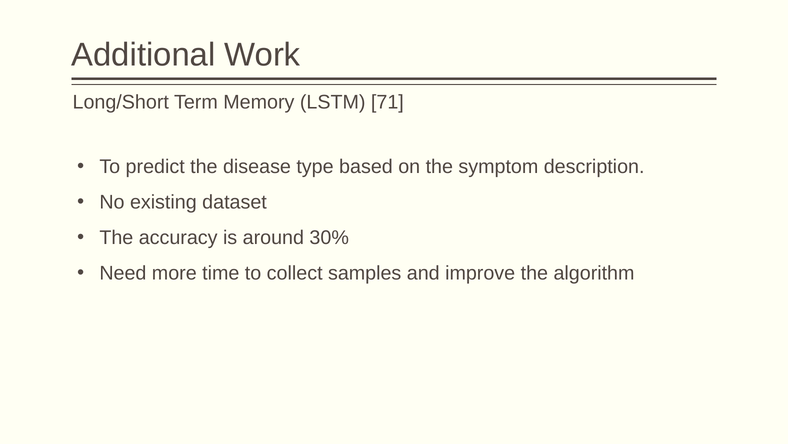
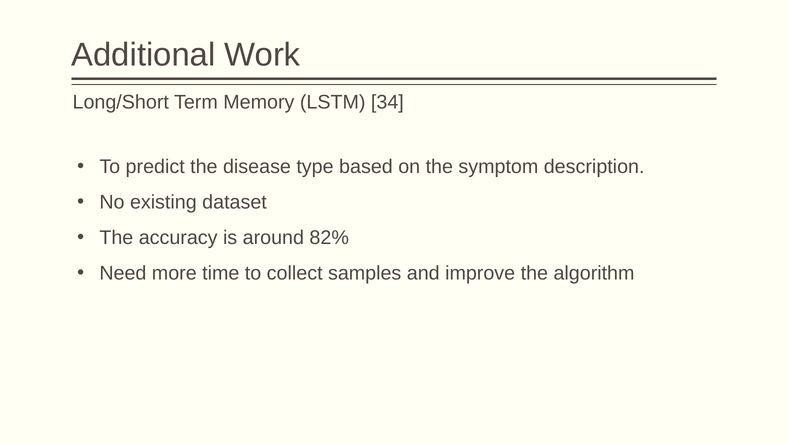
71: 71 -> 34
30%: 30% -> 82%
